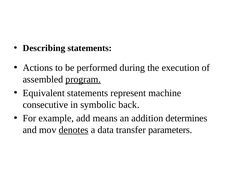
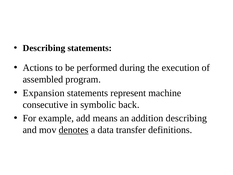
program underline: present -> none
Equivalent: Equivalent -> Expansion
addition determines: determines -> describing
parameters: parameters -> definitions
